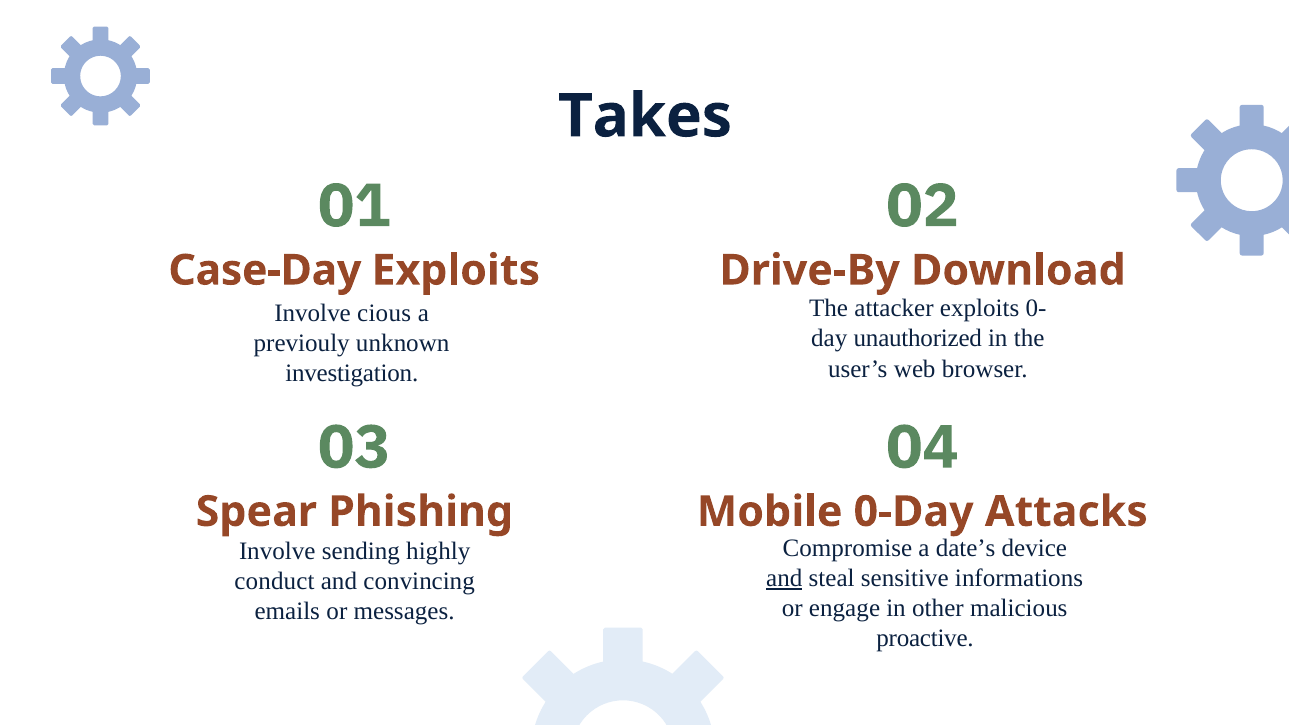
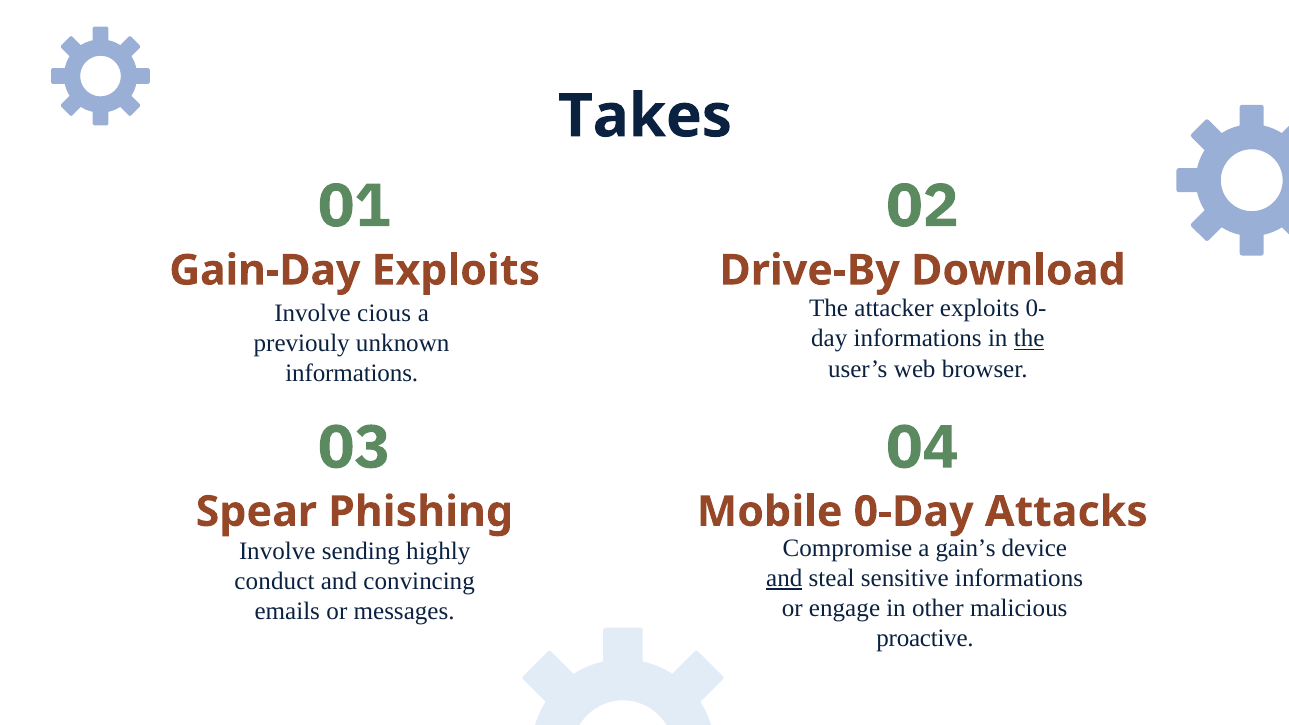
Case-Day: Case-Day -> Gain-Day
unauthorized at (918, 339): unauthorized -> informations
the at (1029, 339) underline: none -> present
investigation at (352, 373): investigation -> informations
date’s: date’s -> gain’s
